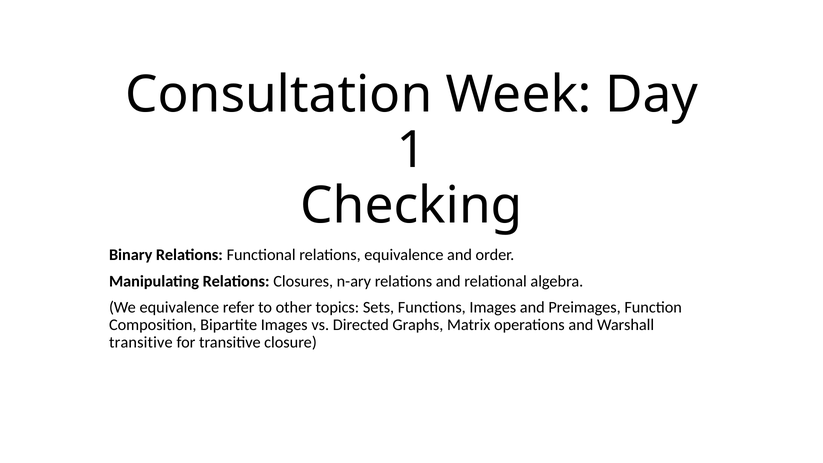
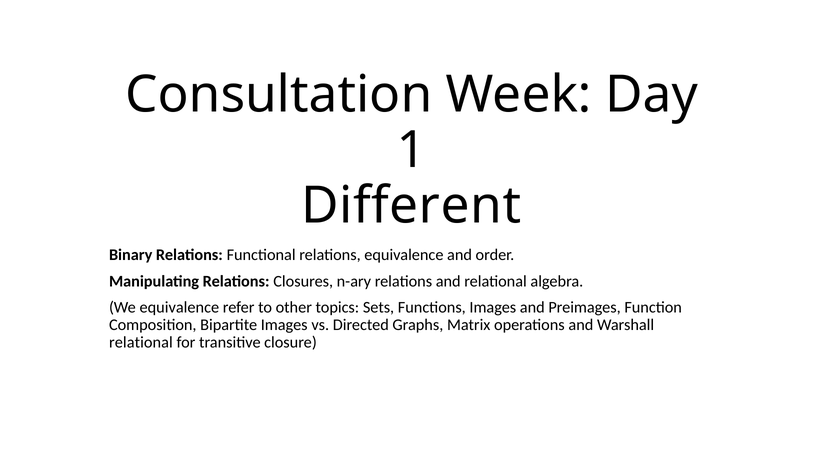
Checking: Checking -> Different
transitive at (141, 342): transitive -> relational
